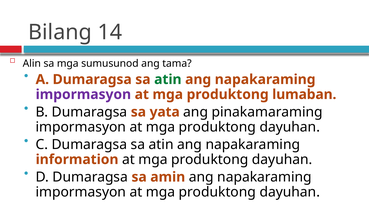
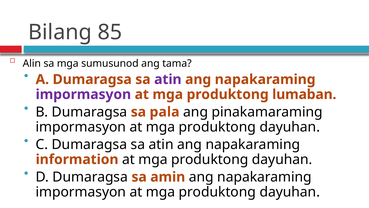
14: 14 -> 85
atin at (168, 79) colour: green -> purple
yata: yata -> pala
